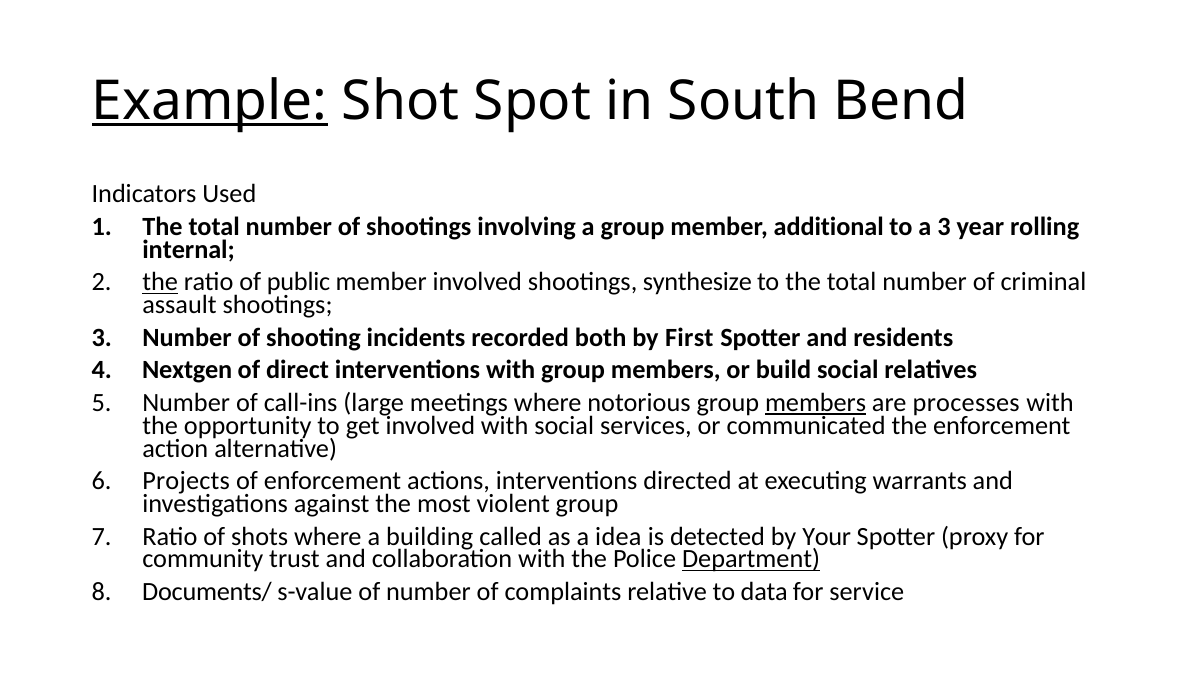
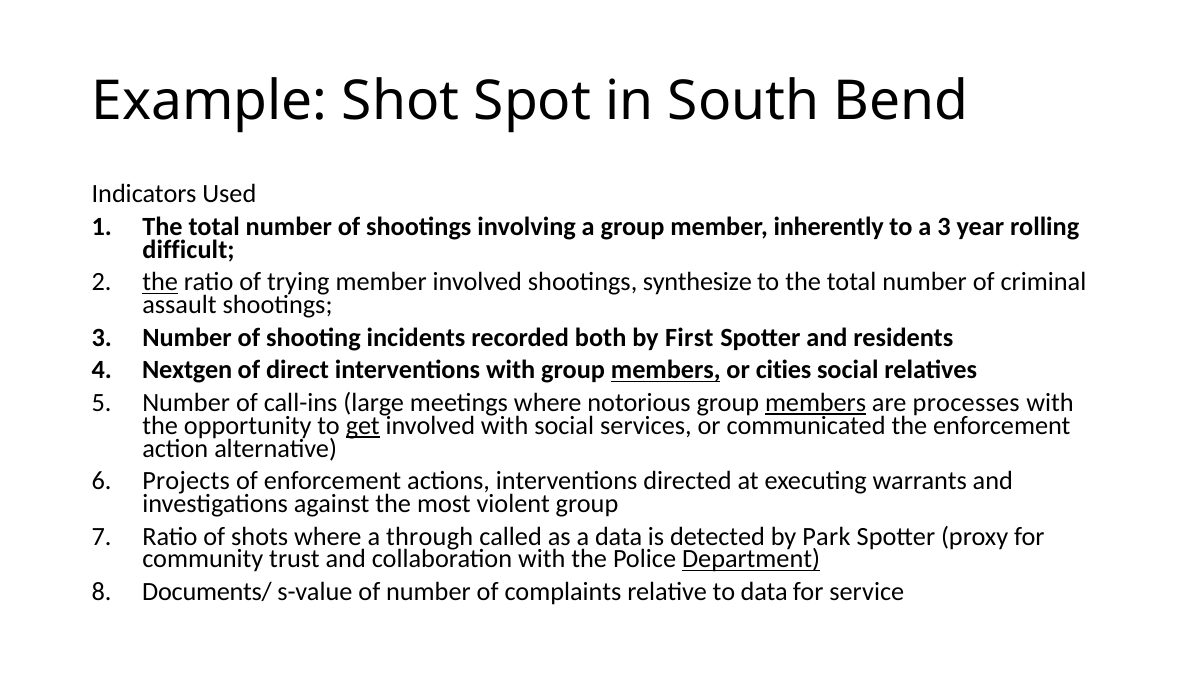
Example underline: present -> none
additional: additional -> inherently
internal: internal -> difficult
public: public -> trying
members at (666, 370) underline: none -> present
build: build -> cities
get underline: none -> present
building: building -> through
a idea: idea -> data
Your: Your -> Park
